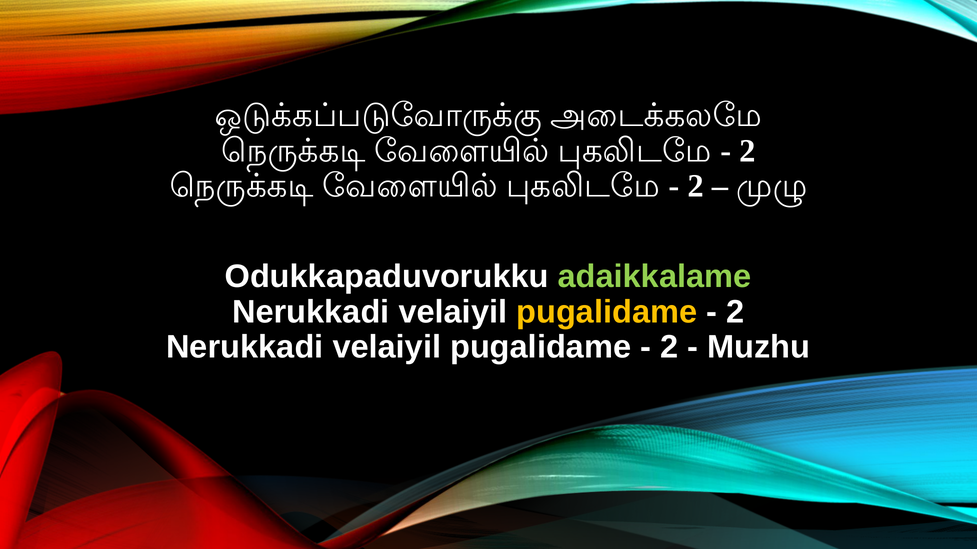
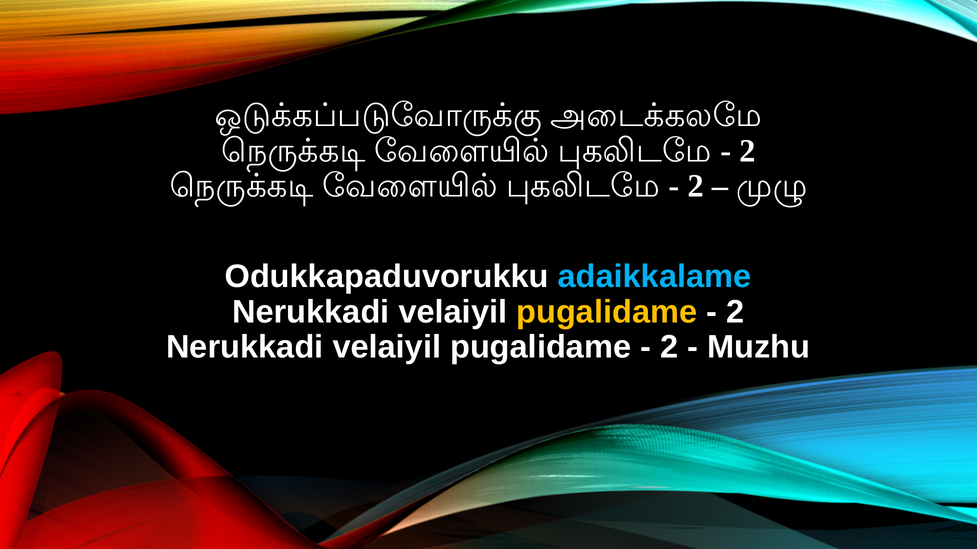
adaikkalame colour: light green -> light blue
